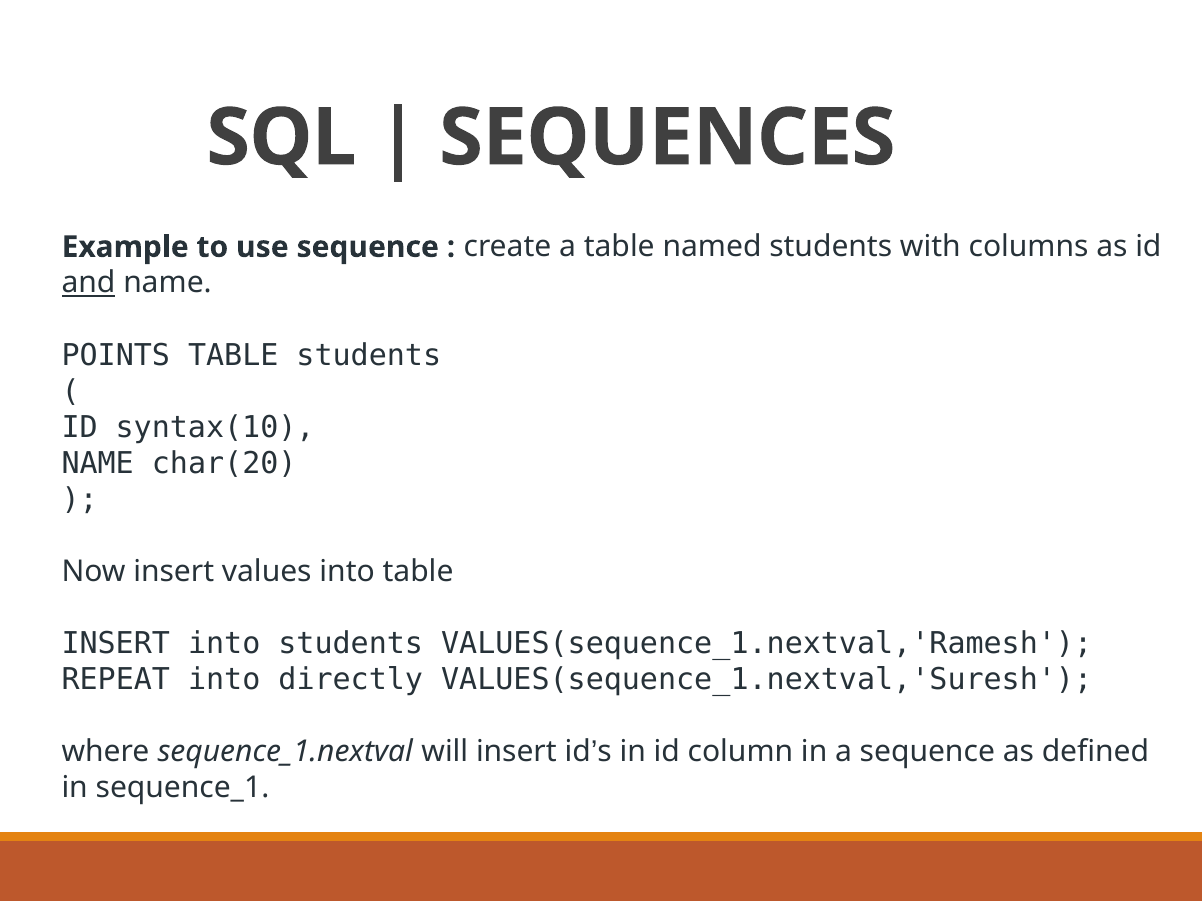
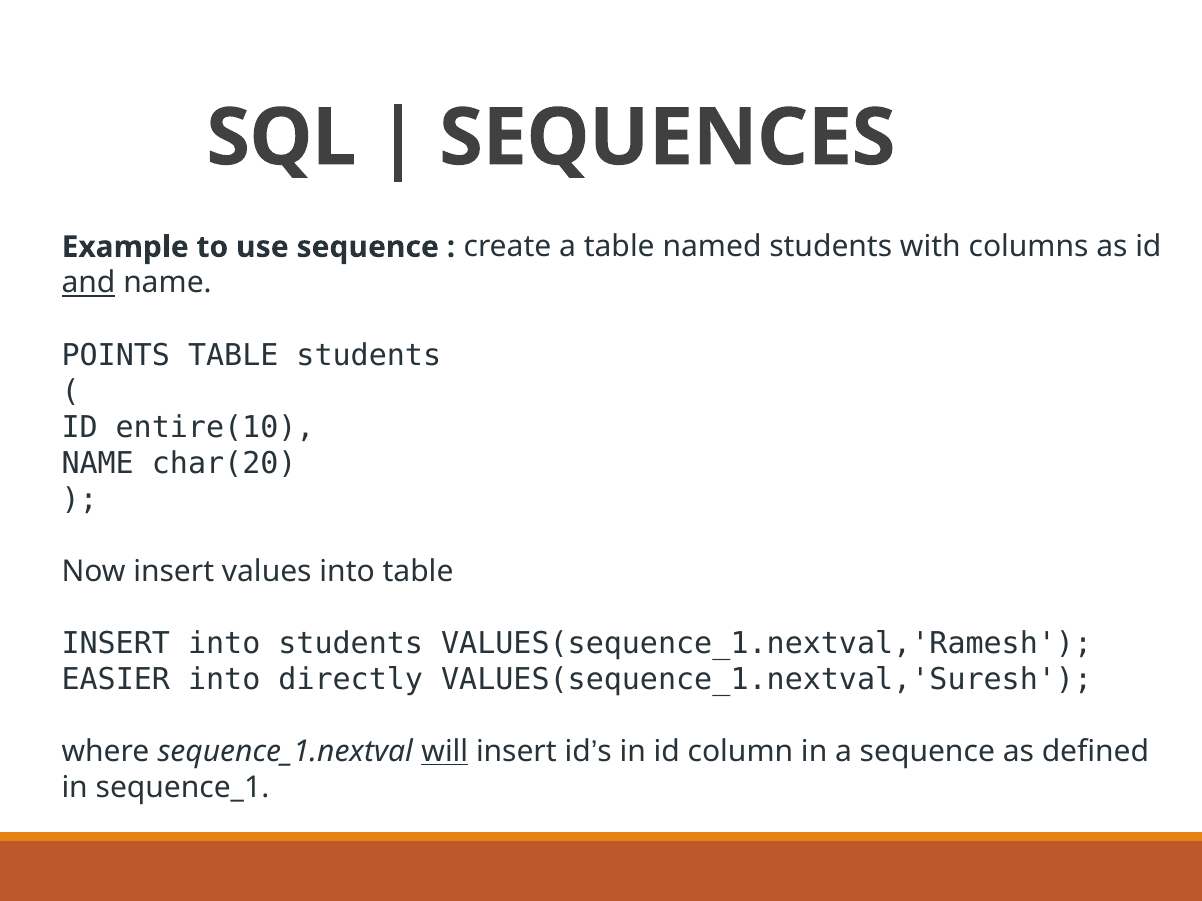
syntax(10: syntax(10 -> entire(10
REPEAT: REPEAT -> EASIER
will underline: none -> present
